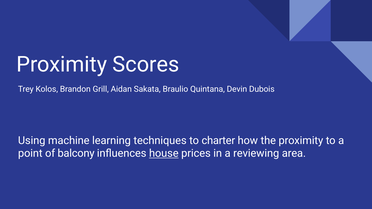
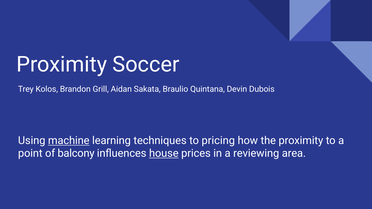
Scores: Scores -> Soccer
machine underline: none -> present
charter: charter -> pricing
